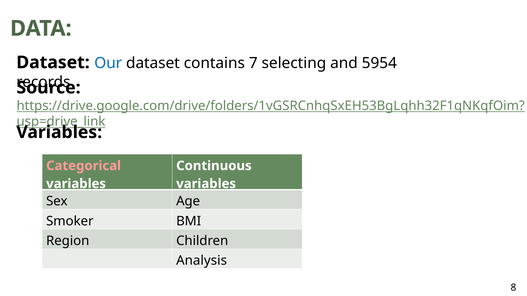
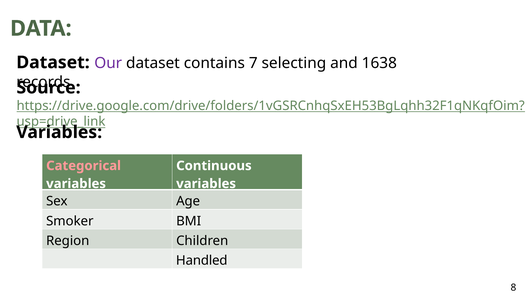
Our colour: blue -> purple
5954: 5954 -> 1638
Analysis: Analysis -> Handled
